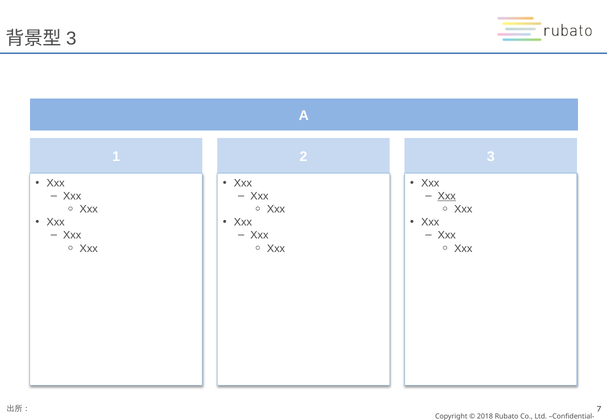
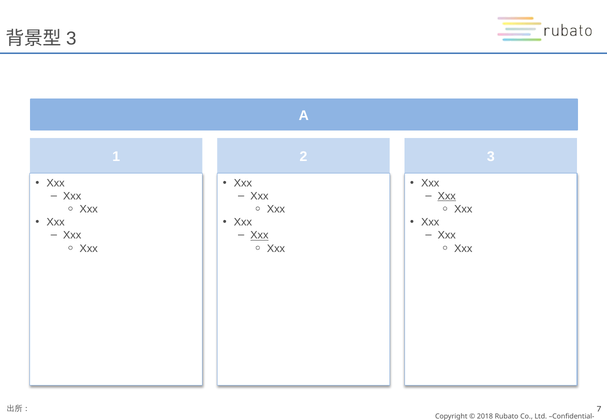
Xxx at (259, 236) underline: none -> present
